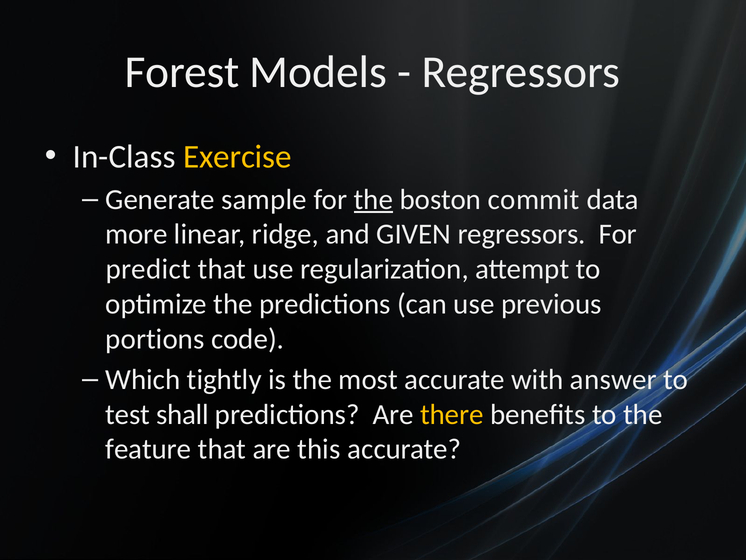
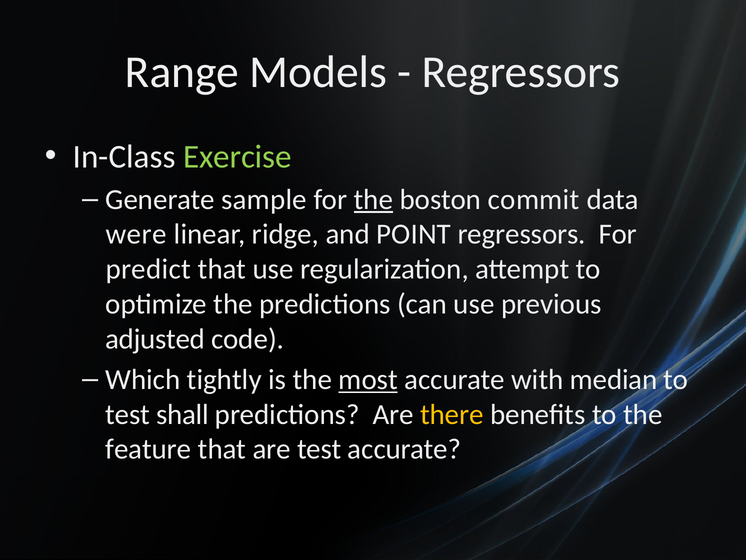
Forest: Forest -> Range
Exercise colour: yellow -> light green
more: more -> were
GIVEN: GIVEN -> POINT
portions: portions -> adjusted
most underline: none -> present
answer: answer -> median
are this: this -> test
